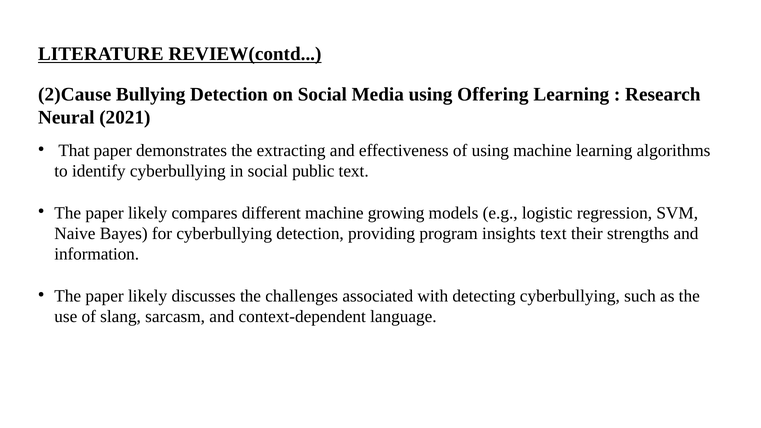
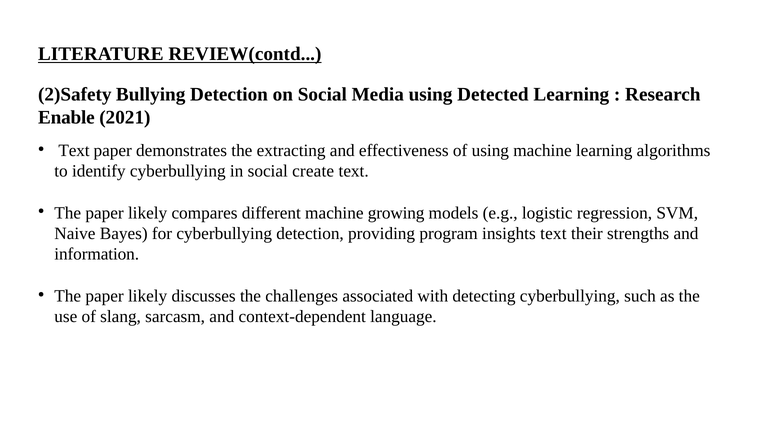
2)Cause: 2)Cause -> 2)Safety
Offering: Offering -> Detected
Neural: Neural -> Enable
That at (74, 151): That -> Text
public: public -> create
